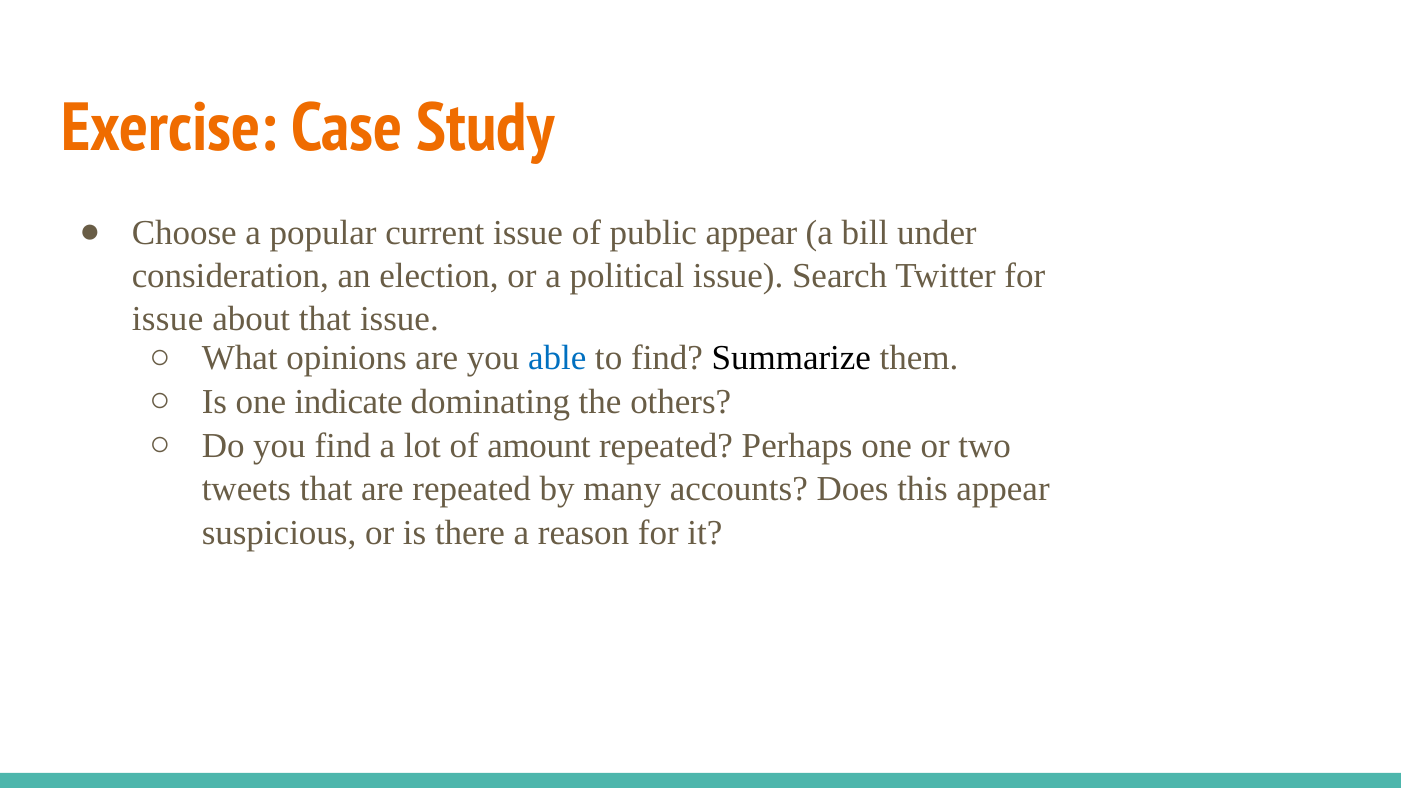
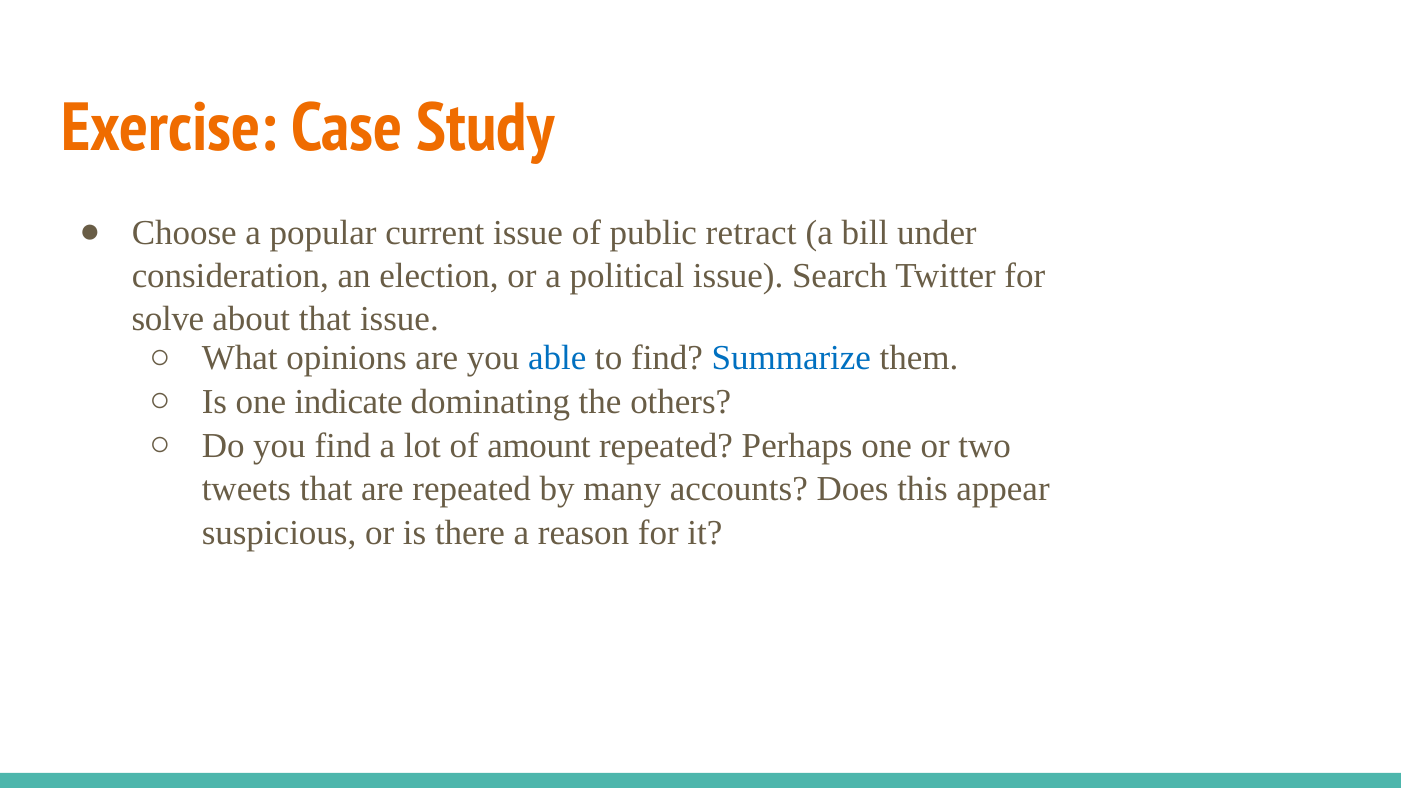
public appear: appear -> retract
issue at (168, 319): issue -> solve
Summarize colour: black -> blue
